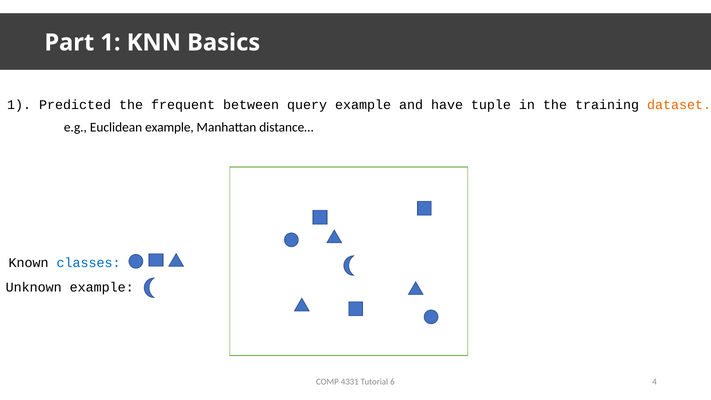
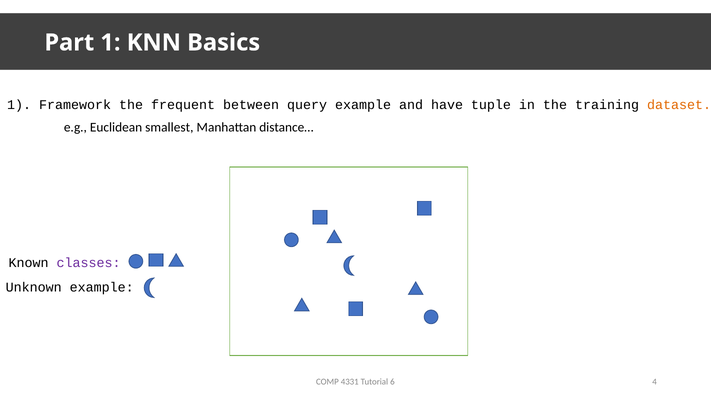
Predicted: Predicted -> Framework
Euclidean example: example -> smallest
classes colour: blue -> purple
